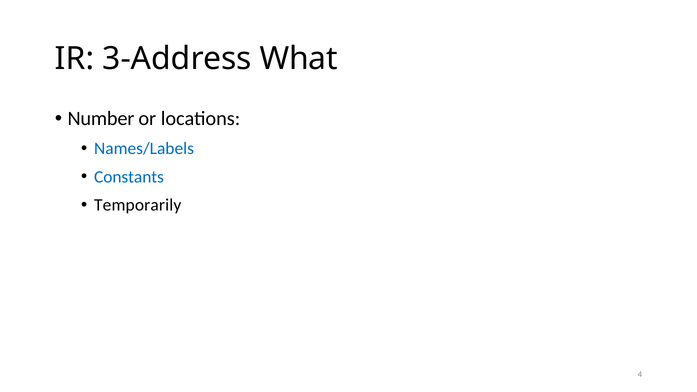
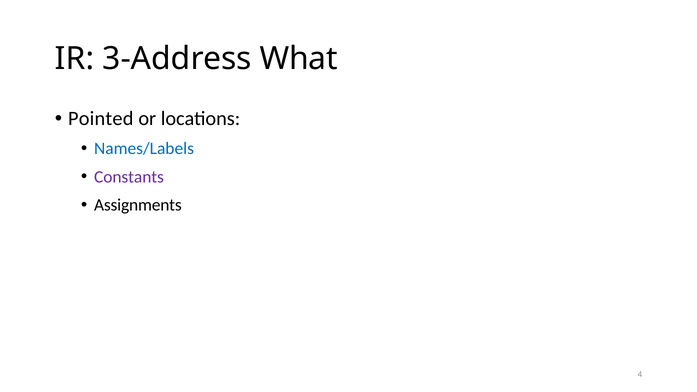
Number: Number -> Pointed
Constants colour: blue -> purple
Temporarily: Temporarily -> Assignments
